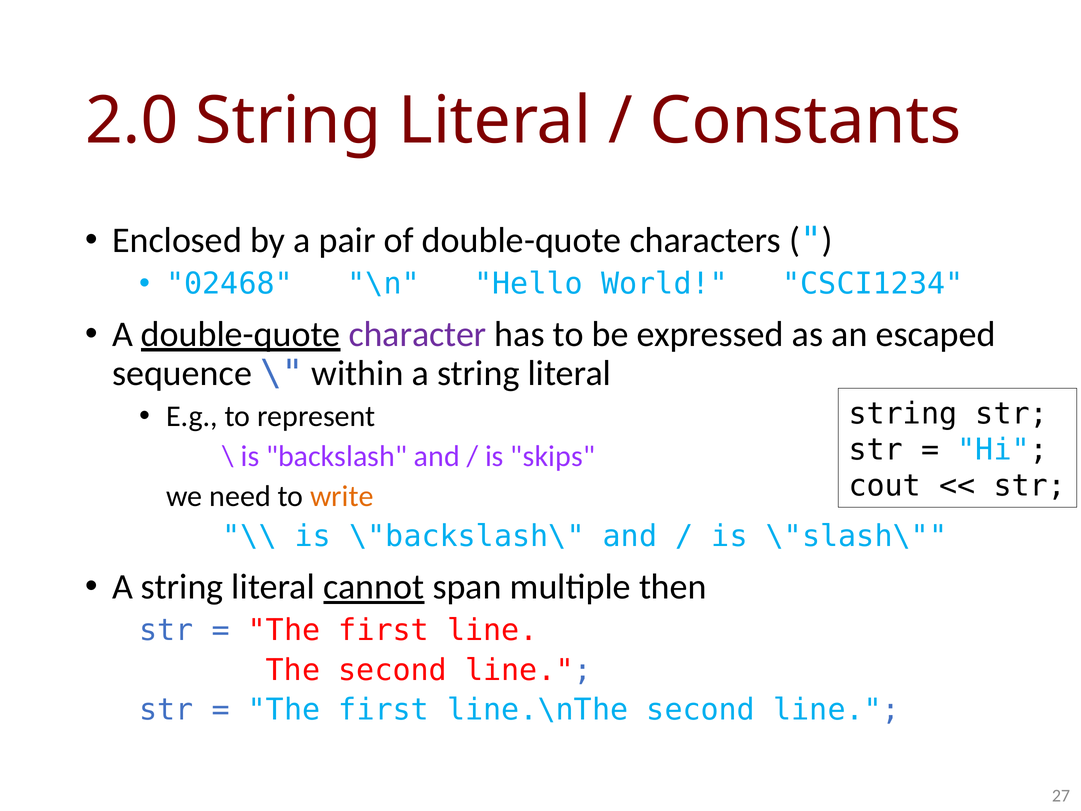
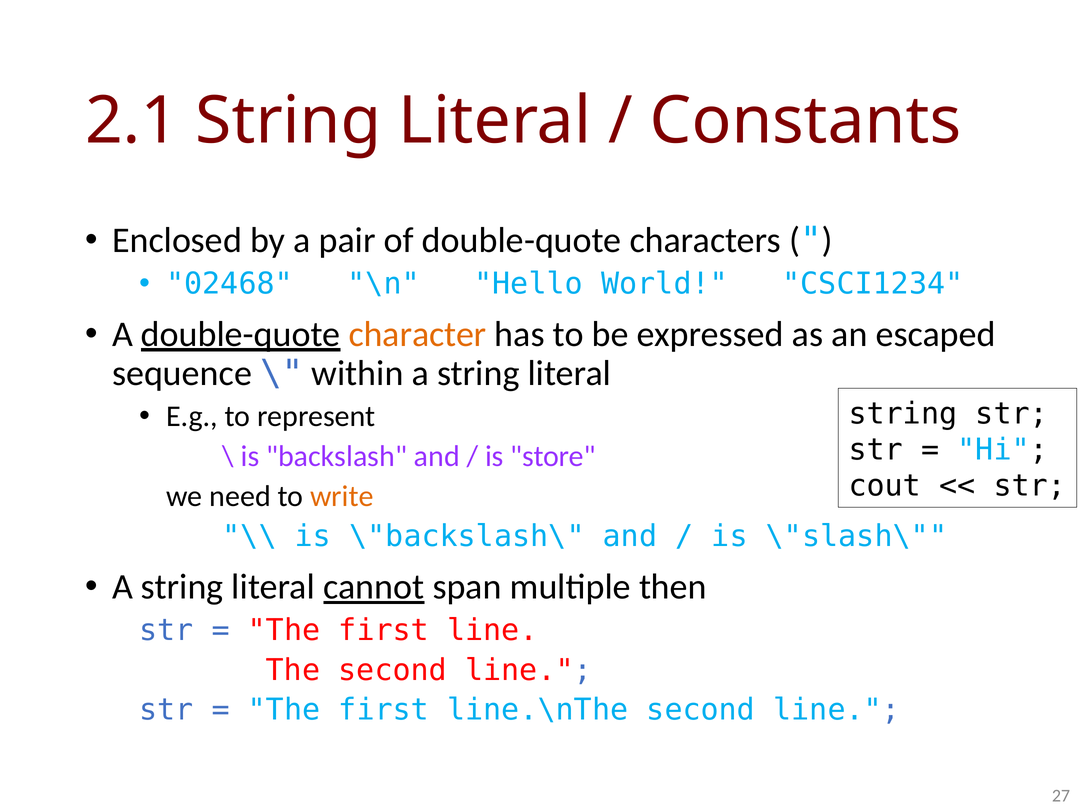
2.0: 2.0 -> 2.1
character colour: purple -> orange
skips: skips -> store
